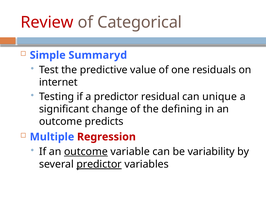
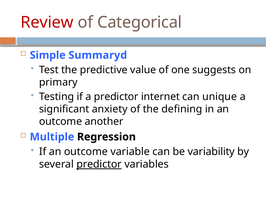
residuals: residuals -> suggests
internet: internet -> primary
residual: residual -> internet
change: change -> anxiety
predicts: predicts -> another
Regression colour: red -> black
outcome at (86, 151) underline: present -> none
